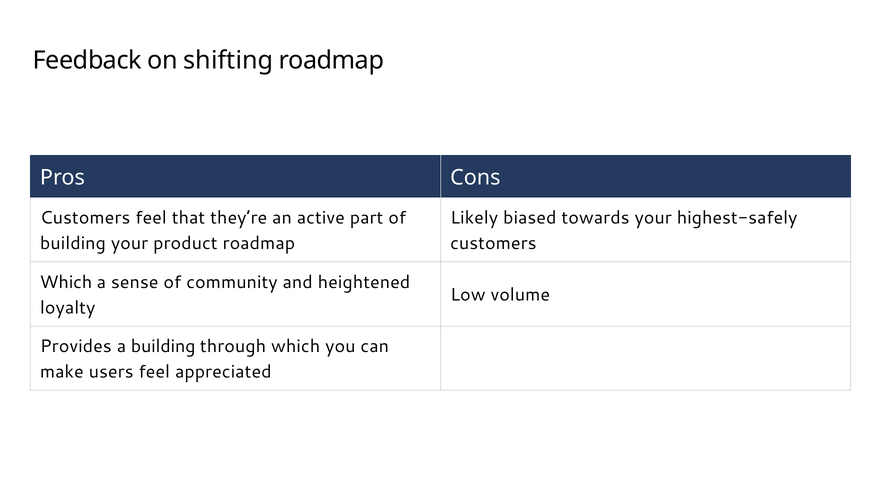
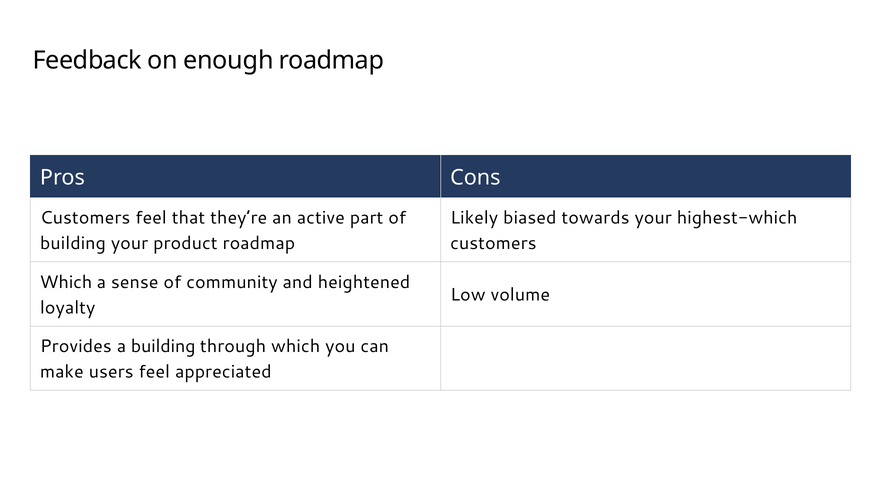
shifting: shifting -> enough
highest-safely: highest-safely -> highest-which
